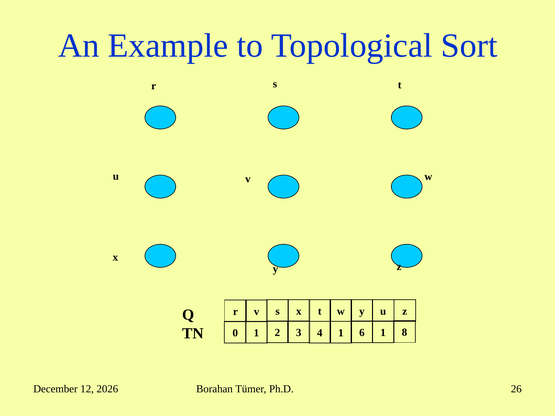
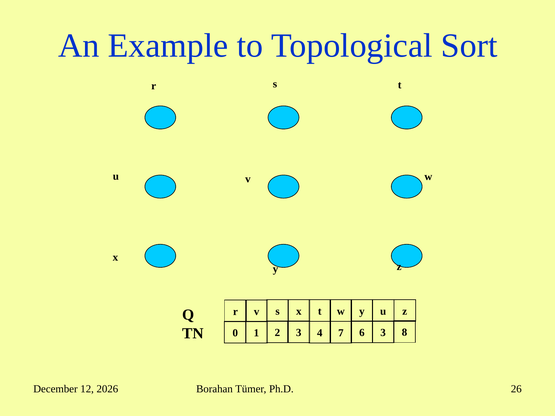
4 1: 1 -> 7
6 1: 1 -> 3
